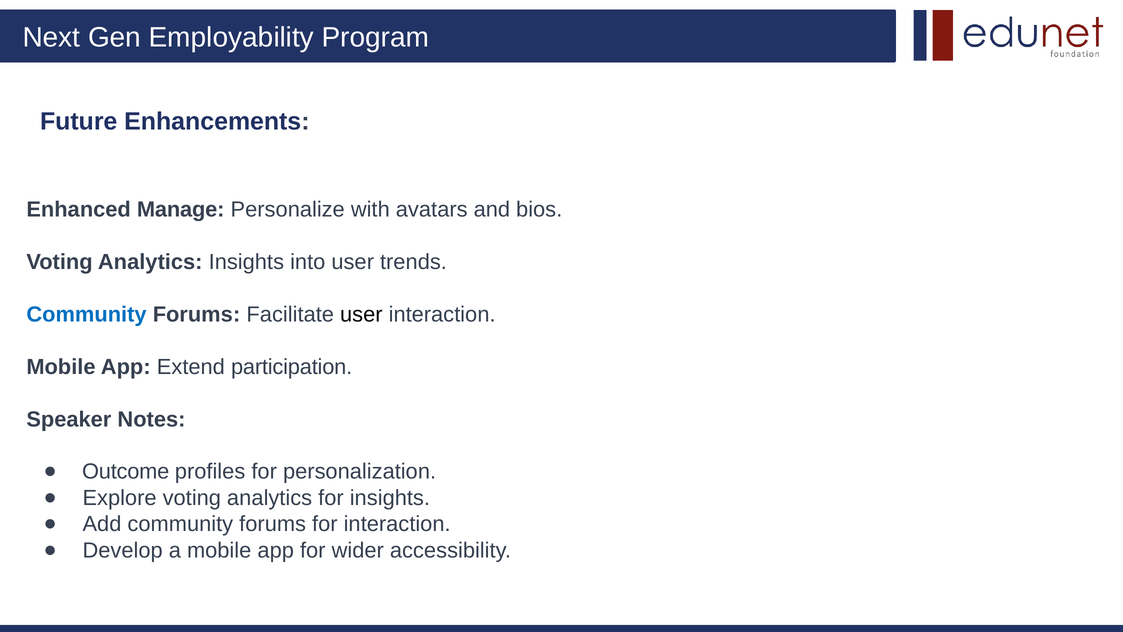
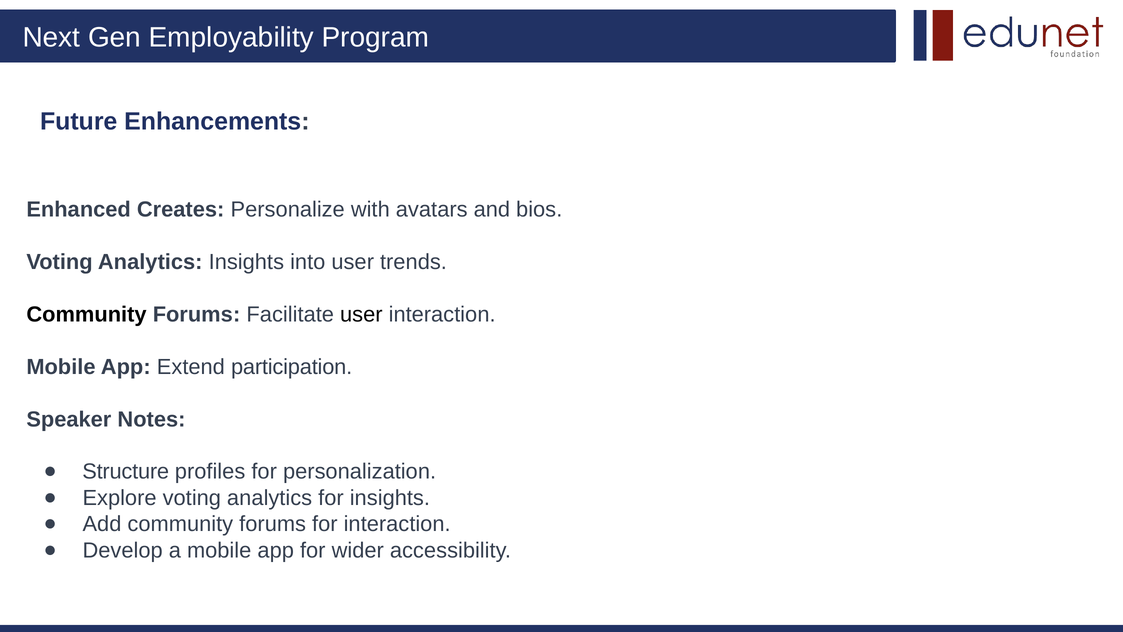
Manage: Manage -> Creates
Community at (87, 314) colour: blue -> black
Outcome: Outcome -> Structure
